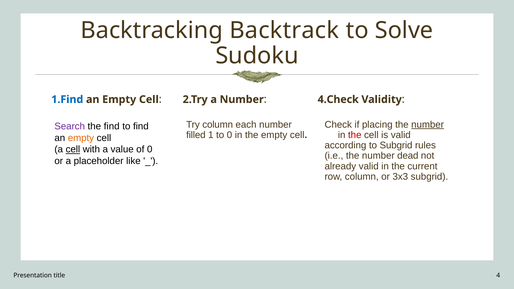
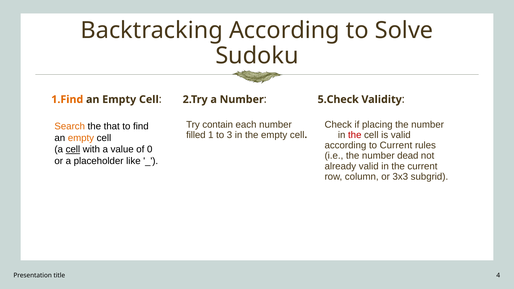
Backtracking Backtrack: Backtrack -> According
1.Find colour: blue -> orange
4.Check: 4.Check -> 5.Check
Try column: column -> contain
number at (428, 125) underline: present -> none
Search colour: purple -> orange
the find: find -> that
to 0: 0 -> 3
to Subgrid: Subgrid -> Current
